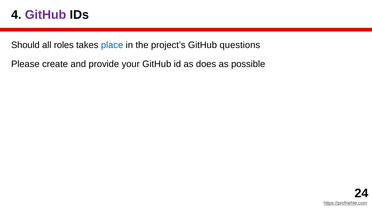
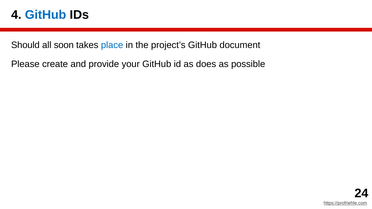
GitHub at (46, 15) colour: purple -> blue
roles: roles -> soon
questions: questions -> document
